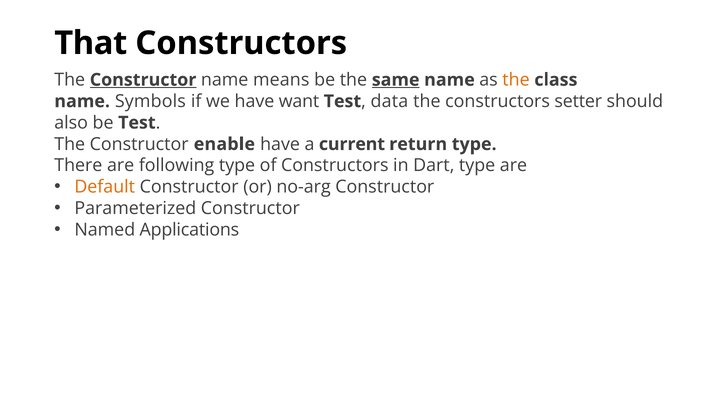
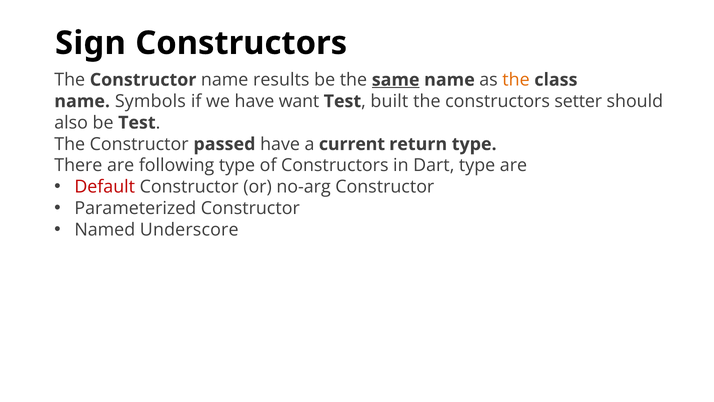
That: That -> Sign
Constructor at (143, 80) underline: present -> none
means: means -> results
data: data -> built
enable: enable -> passed
Default colour: orange -> red
Applications: Applications -> Underscore
